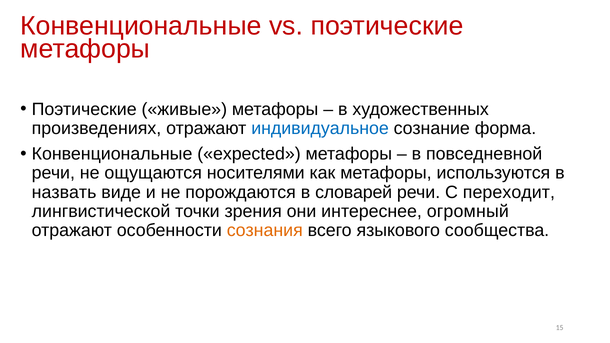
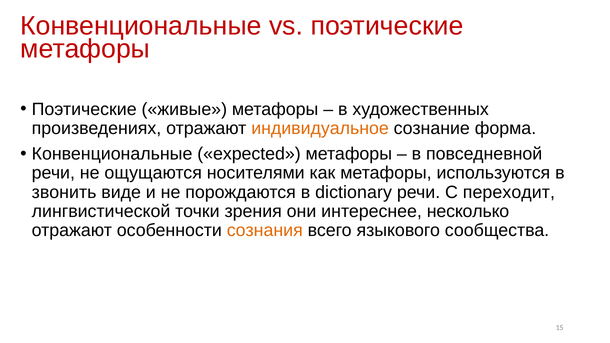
индивидуальное colour: blue -> orange
назвать: назвать -> звонить
словарей: словарей -> dictionary
огромный: огромный -> несколько
